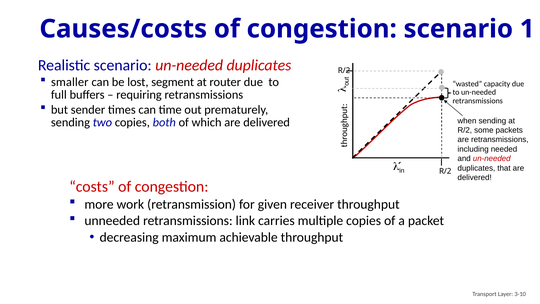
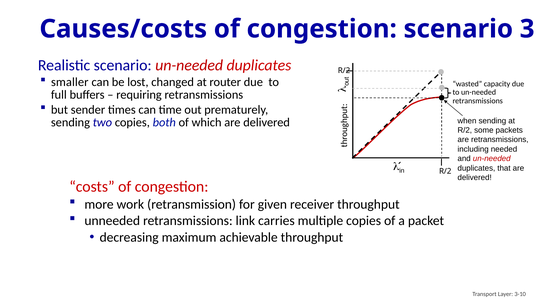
1: 1 -> 3
segment: segment -> changed
